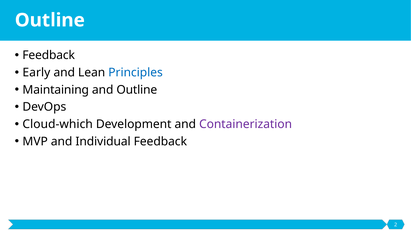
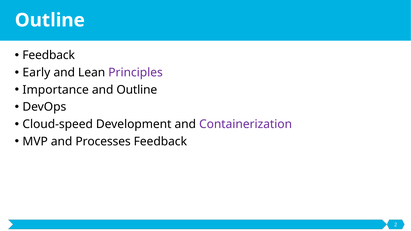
Principles colour: blue -> purple
Maintaining: Maintaining -> Importance
Cloud-which: Cloud-which -> Cloud-speed
Individual: Individual -> Processes
